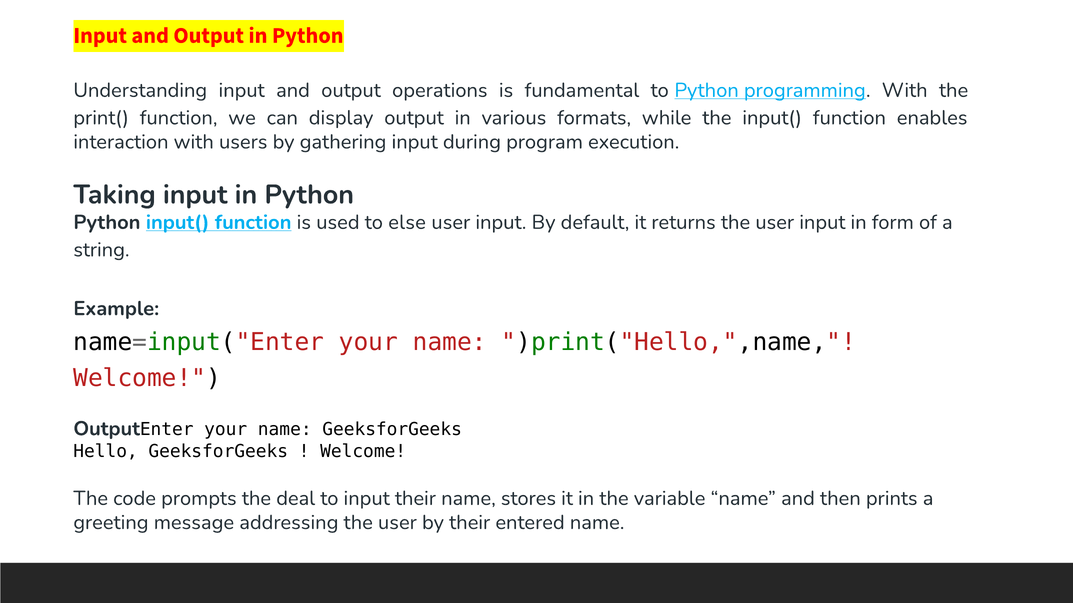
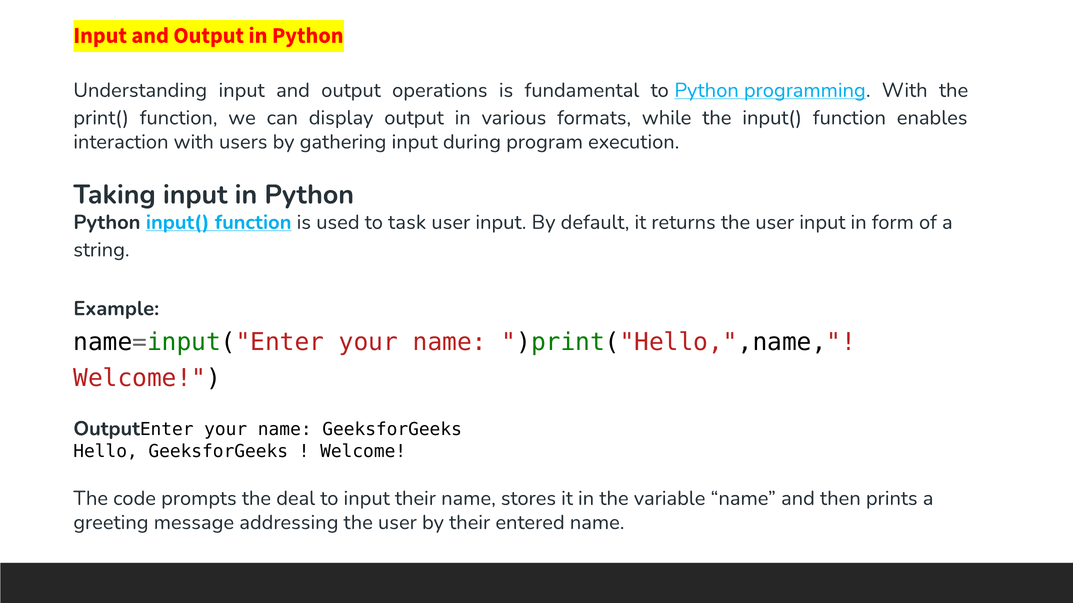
else: else -> task
